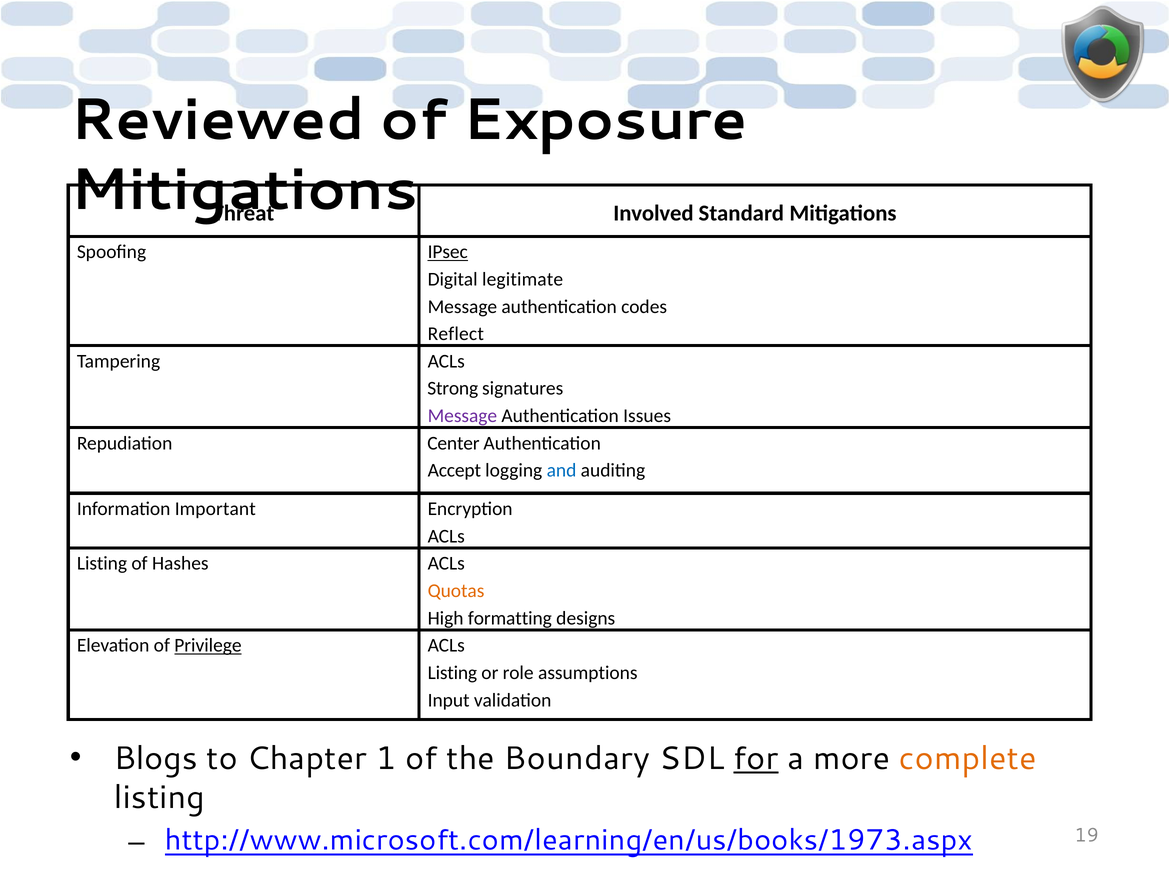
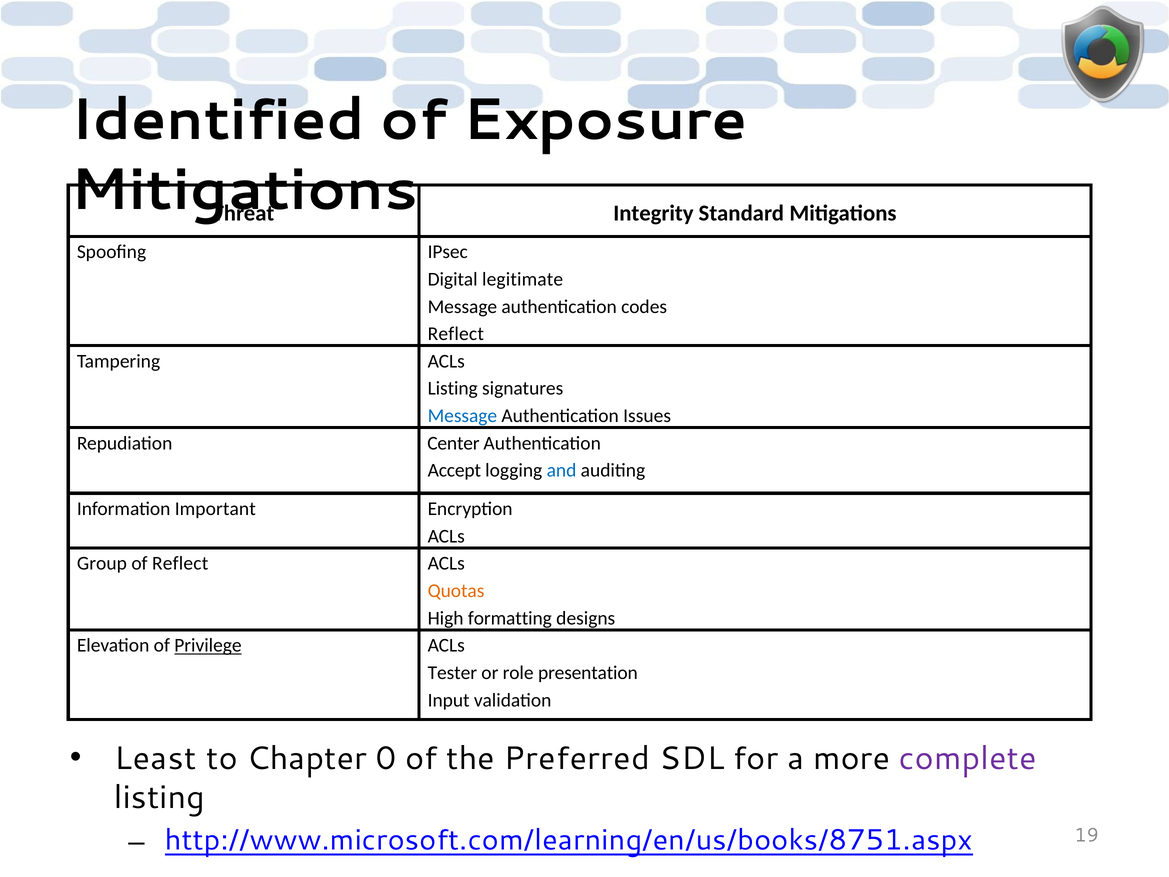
Reviewed: Reviewed -> Identified
Involved: Involved -> Integrity
IPsec underline: present -> none
Strong at (453, 388): Strong -> Listing
Message at (462, 416) colour: purple -> blue
Listing at (102, 563): Listing -> Group
of Hashes: Hashes -> Reflect
Listing at (452, 673): Listing -> Tester
assumptions: assumptions -> presentation
Blogs: Blogs -> Least
1: 1 -> 0
Boundary: Boundary -> Preferred
for underline: present -> none
complete colour: orange -> purple
http://www.microsoft.com/learning/en/us/books/1973.aspx: http://www.microsoft.com/learning/en/us/books/1973.aspx -> http://www.microsoft.com/learning/en/us/books/8751.aspx
